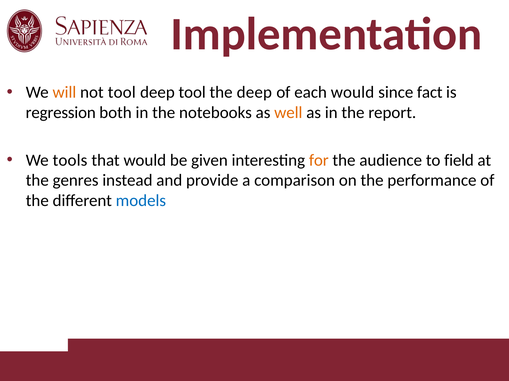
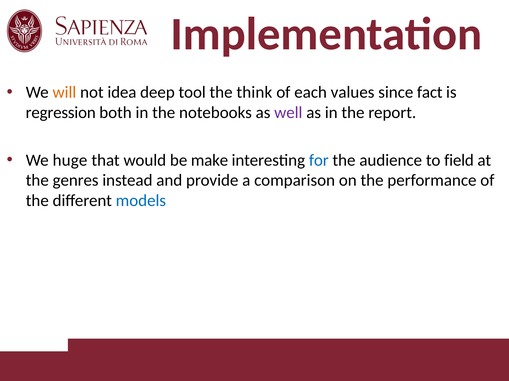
not tool: tool -> idea
the deep: deep -> think
each would: would -> values
well colour: orange -> purple
tools: tools -> huge
given: given -> make
for colour: orange -> blue
